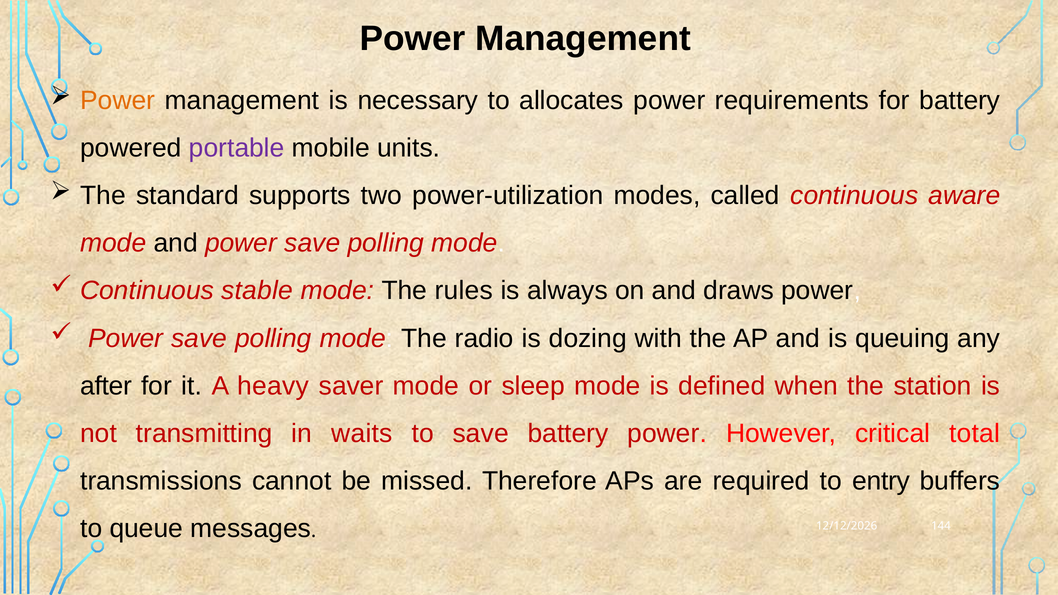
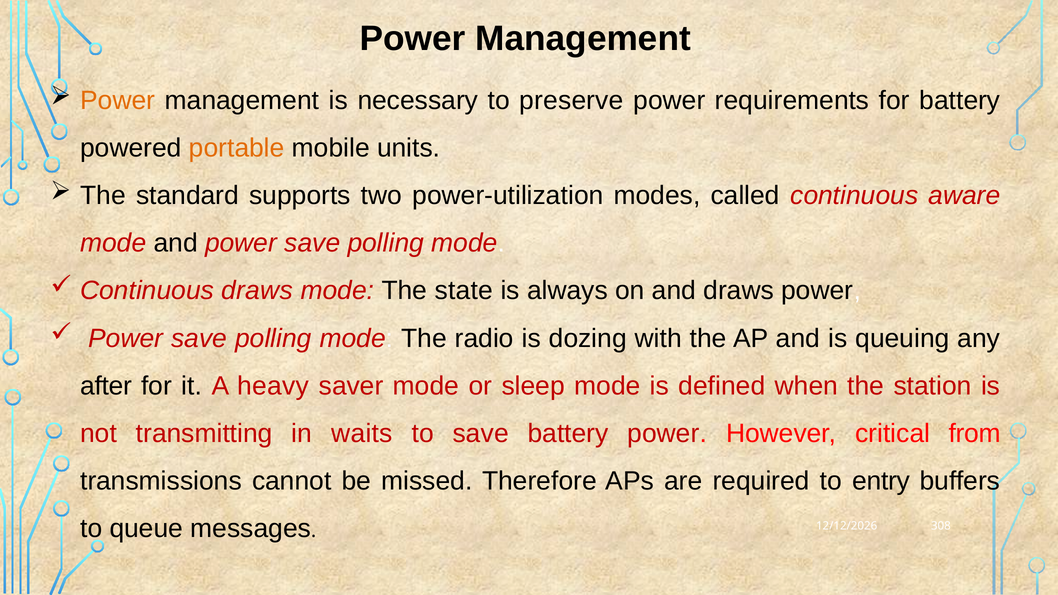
allocates: allocates -> preserve
portable colour: purple -> orange
Continuous stable: stable -> draws
rules: rules -> state
total: total -> from
144: 144 -> 308
